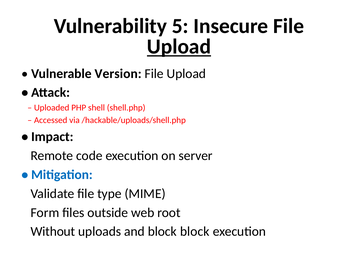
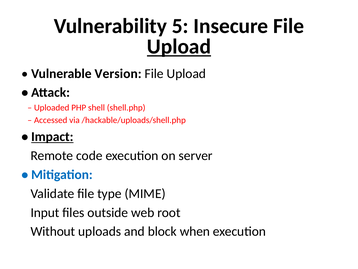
Impact underline: none -> present
Form: Form -> Input
block block: block -> when
